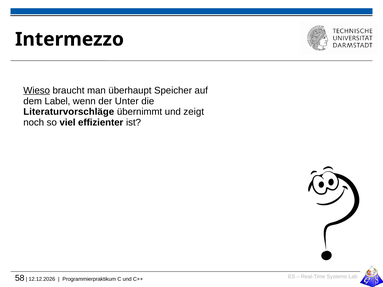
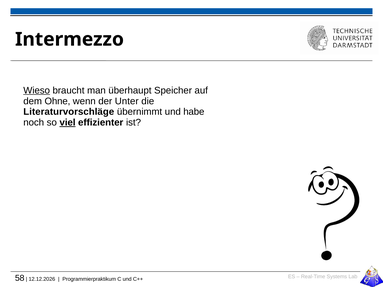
Label: Label -> Ohne
zeigt: zeigt -> habe
viel underline: none -> present
